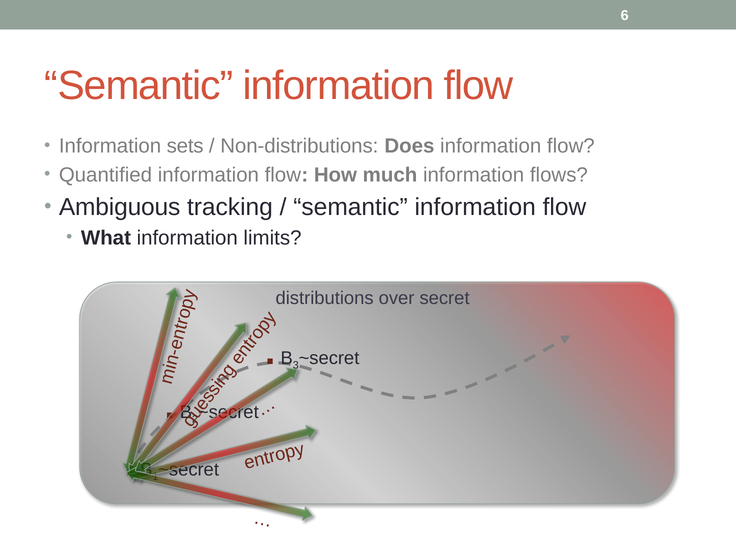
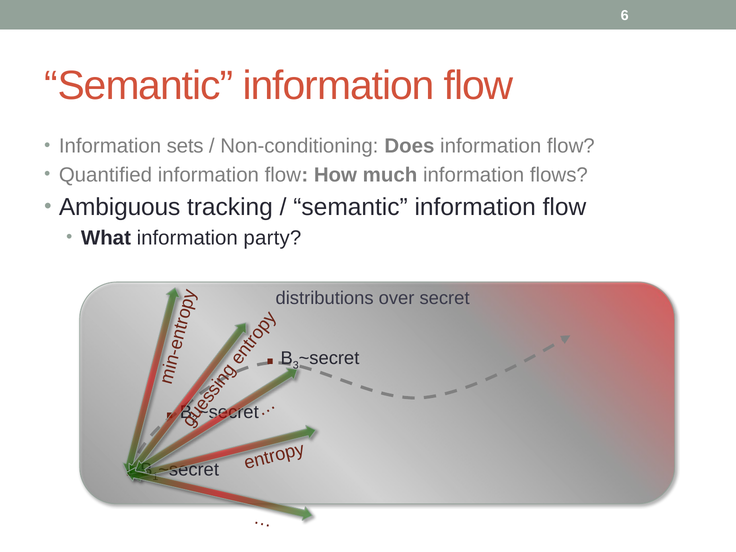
Non-distributions: Non-distributions -> Non-conditioning
limits: limits -> party
